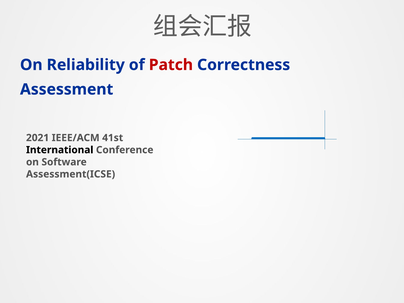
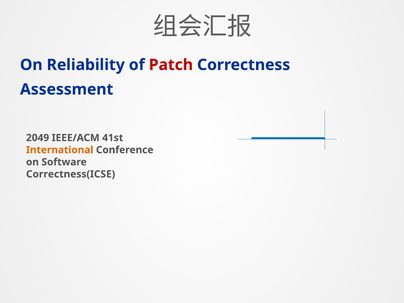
2021: 2021 -> 2049
International colour: black -> orange
Assessment(ICSE: Assessment(ICSE -> Correctness(ICSE
